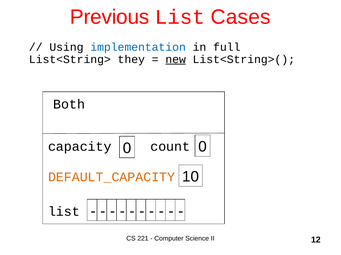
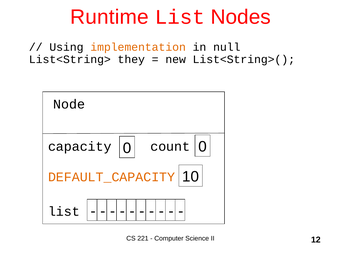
Previous: Previous -> Runtime
Cases: Cases -> Nodes
implementation colour: blue -> orange
full: full -> null
new underline: present -> none
Both: Both -> Node
